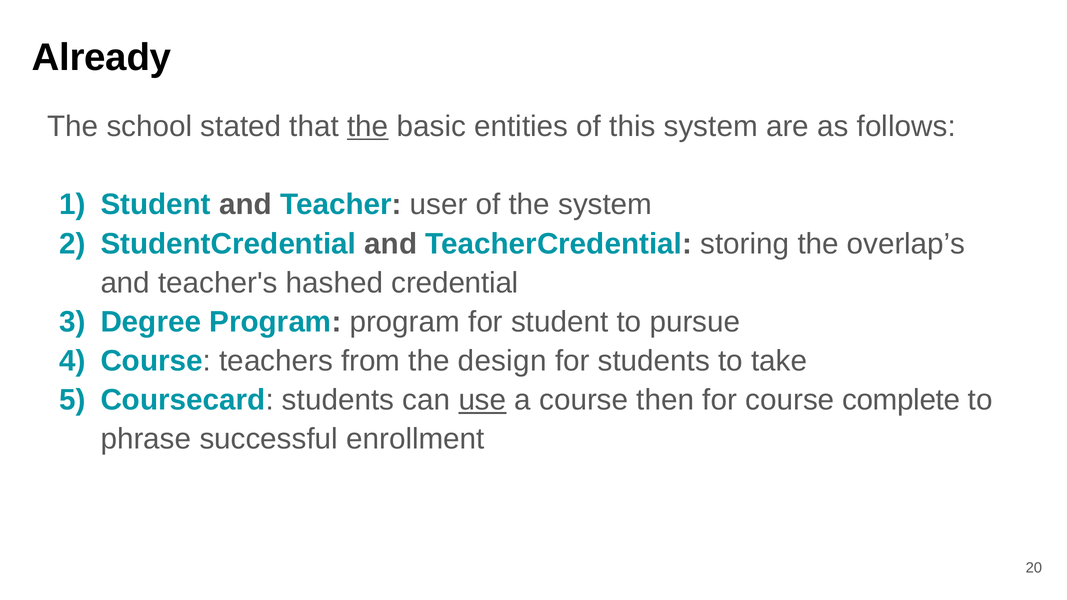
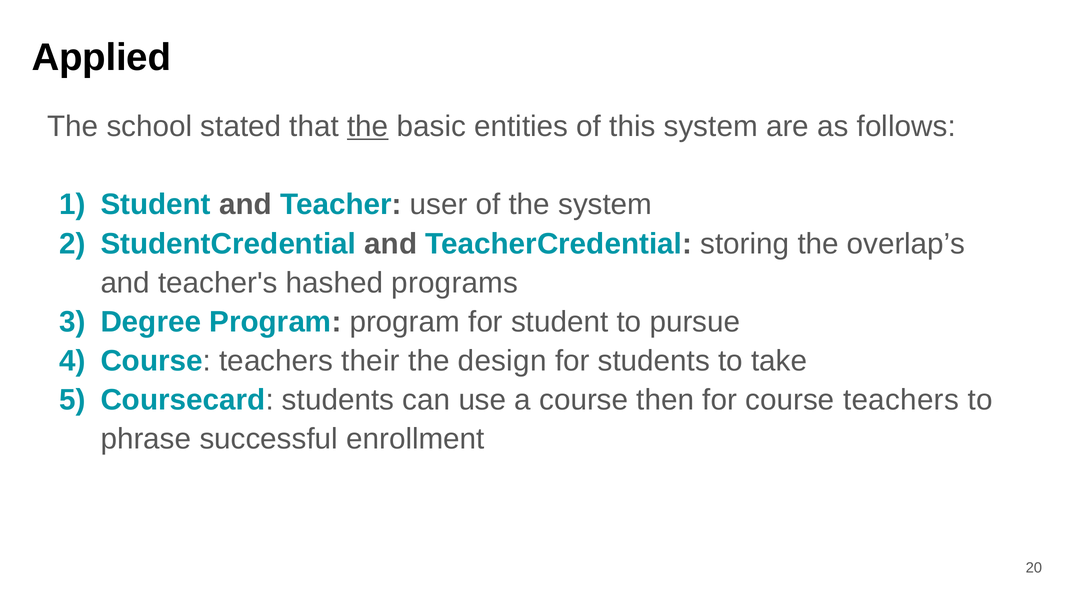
Already: Already -> Applied
credential: credential -> programs
from: from -> their
use underline: present -> none
for course complete: complete -> teachers
